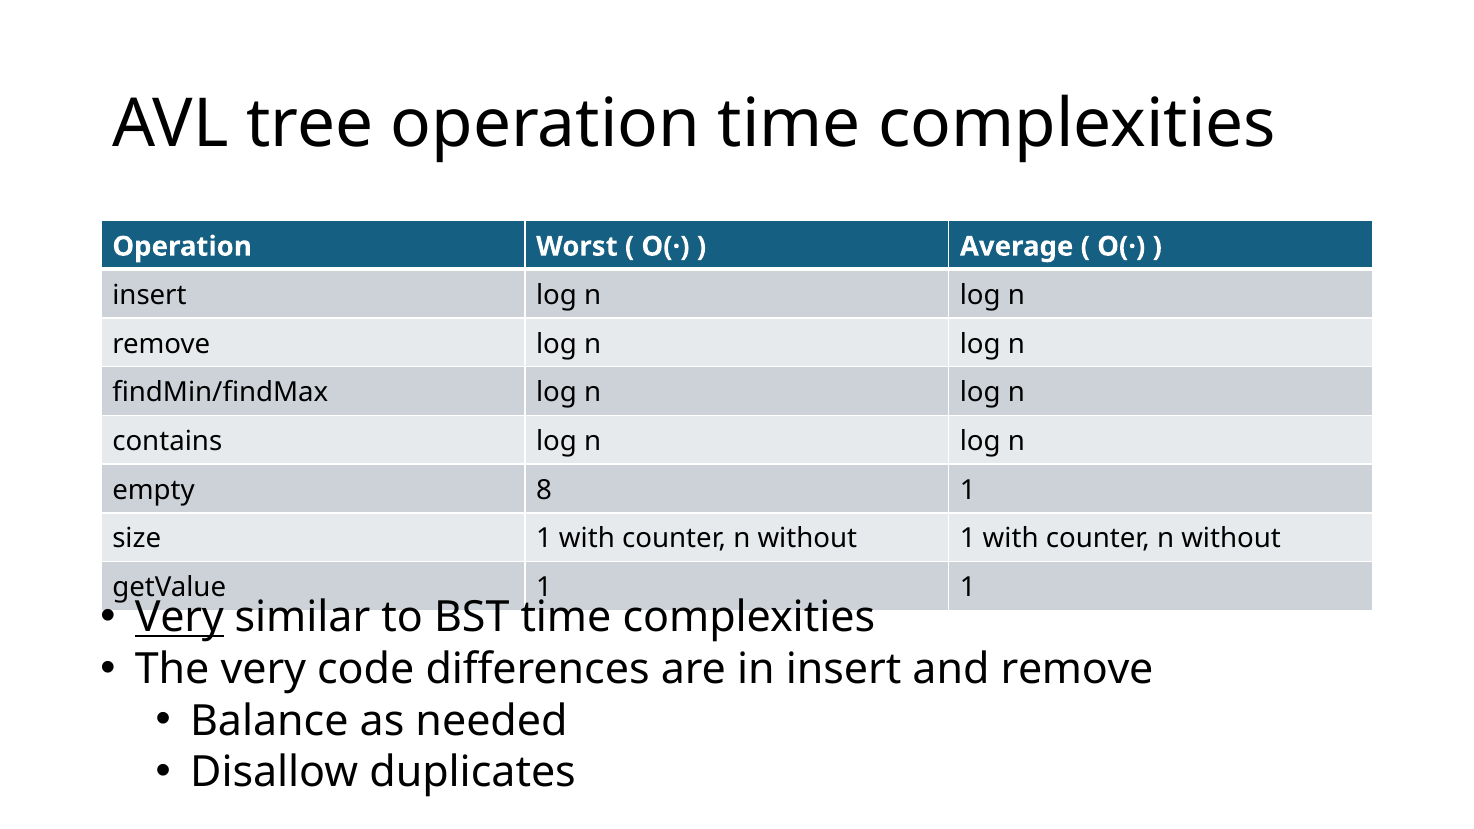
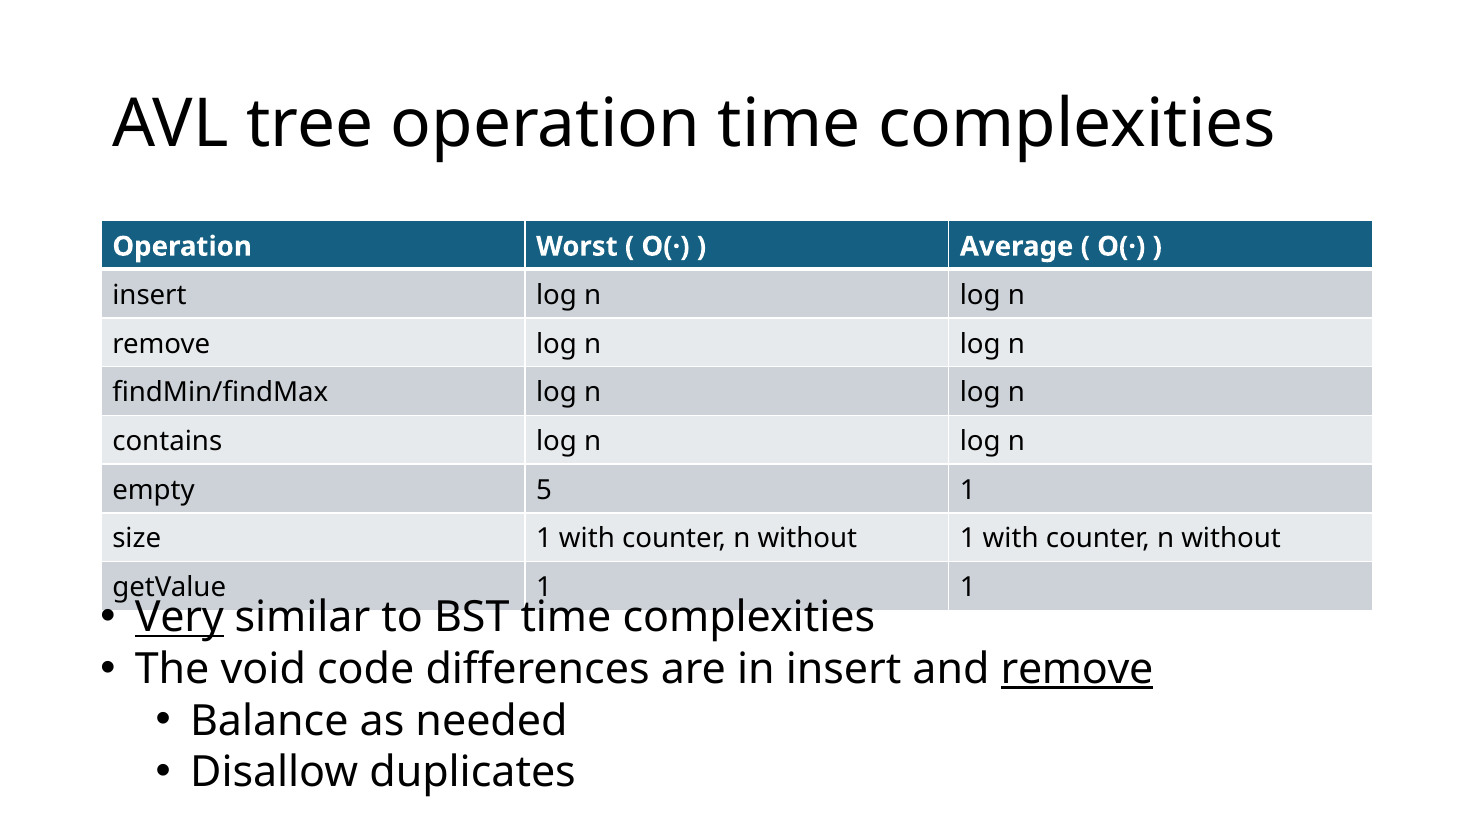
8: 8 -> 5
The very: very -> void
remove at (1077, 669) underline: none -> present
